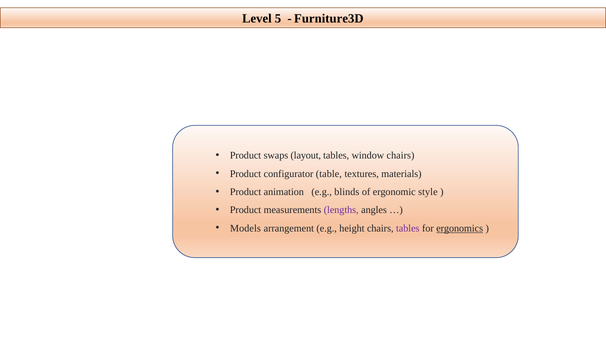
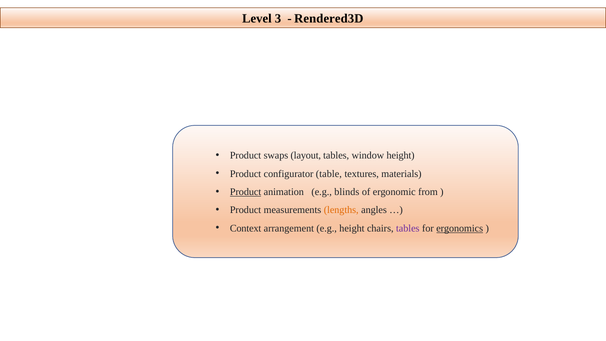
5: 5 -> 3
Furniture3D: Furniture3D -> Rendered3D
window chairs: chairs -> height
Product at (246, 192) underline: none -> present
style: style -> from
lengths colour: purple -> orange
Models: Models -> Context
